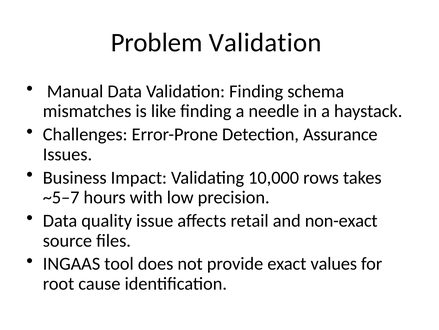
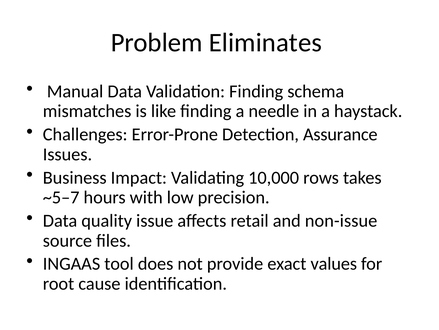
Problem Validation: Validation -> Eliminates
non-exact: non-exact -> non-issue
